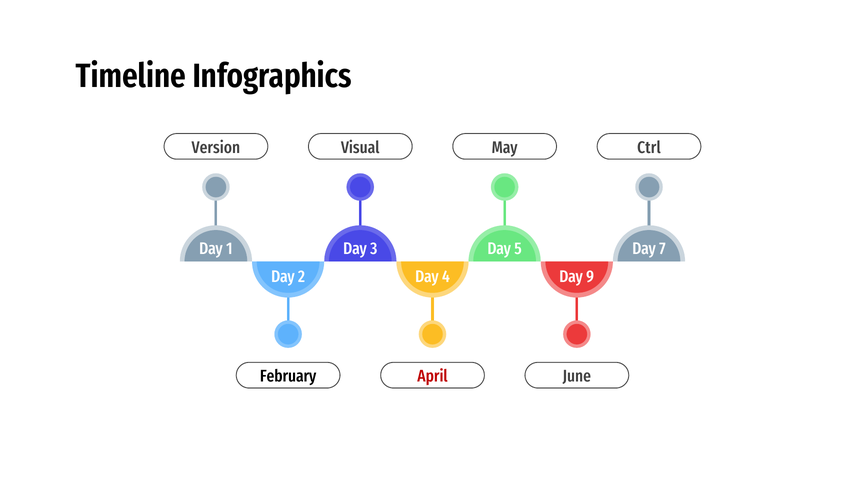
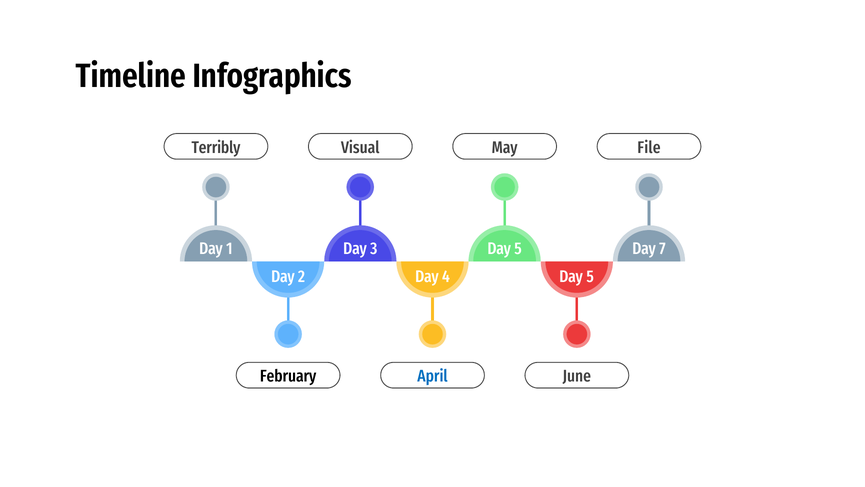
Version: Version -> Terribly
Ctrl: Ctrl -> File
9 at (590, 276): 9 -> 5
April colour: red -> blue
